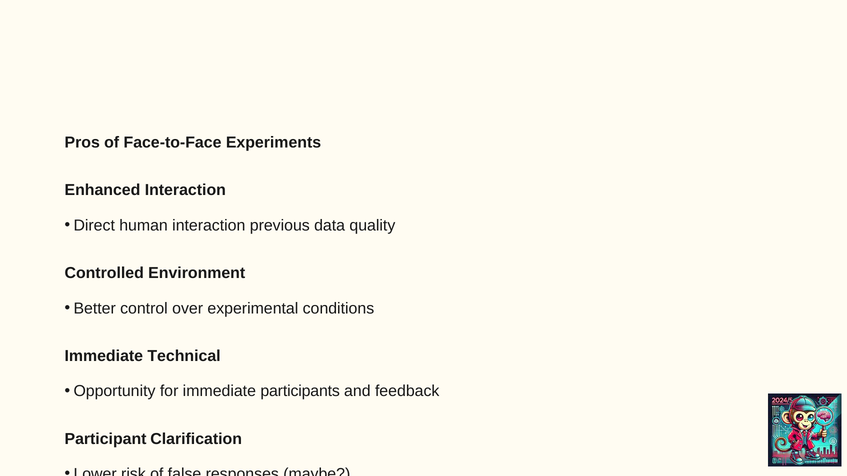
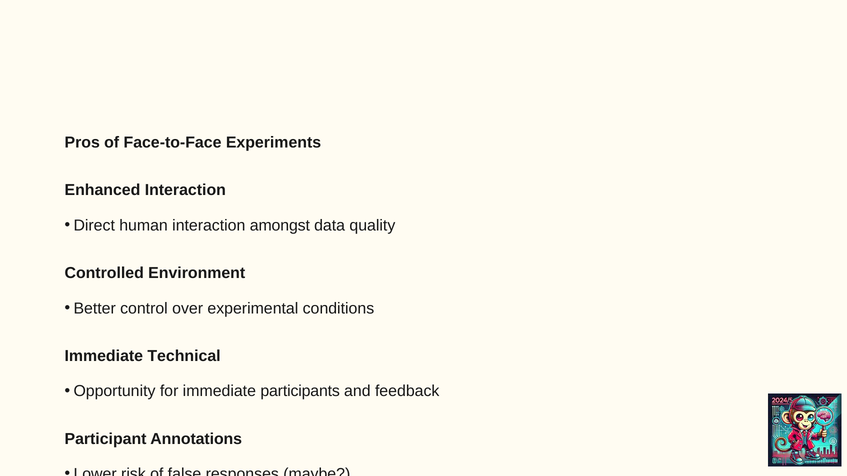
previous: previous -> amongst
Clarification: Clarification -> Annotations
